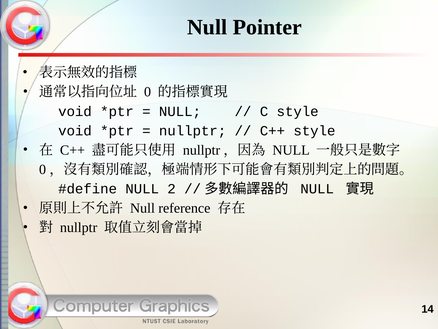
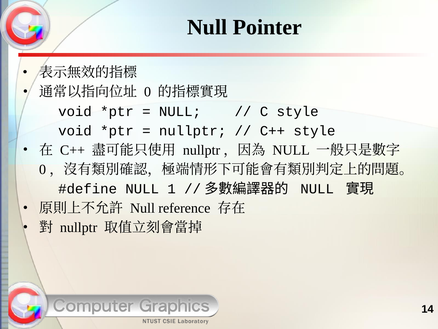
2: 2 -> 1
